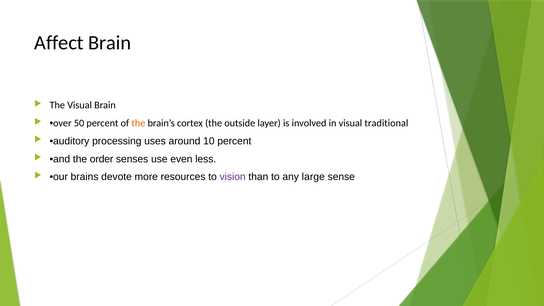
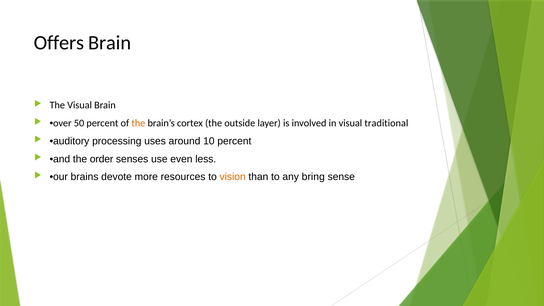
Affect: Affect -> Offers
vision colour: purple -> orange
large: large -> bring
